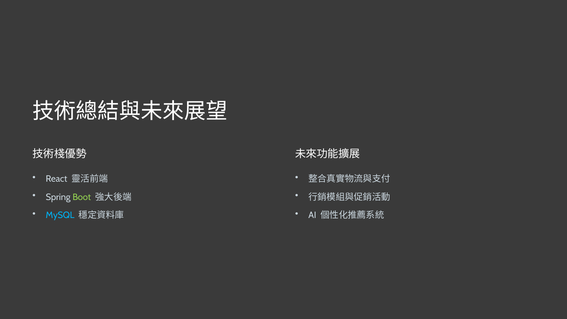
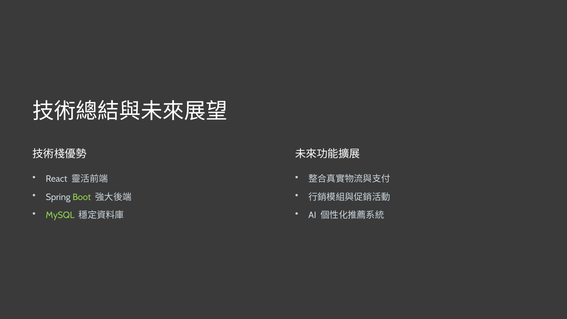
MySQL colour: light blue -> light green
